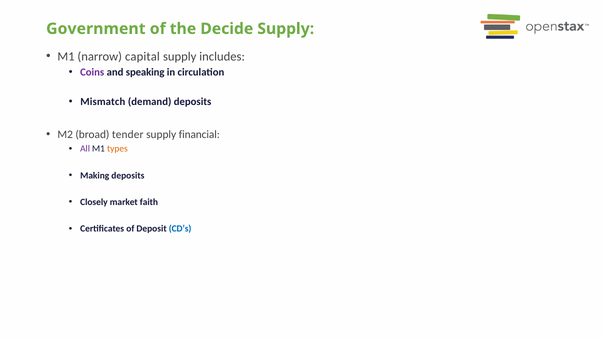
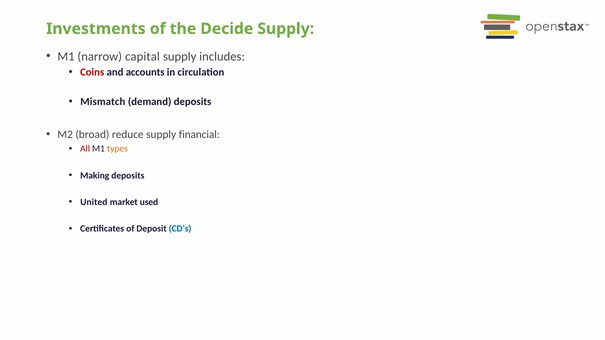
Government: Government -> Investments
Coins colour: purple -> red
speaking: speaking -> accounts
tender: tender -> reduce
All colour: purple -> red
Closely: Closely -> United
faith: faith -> used
